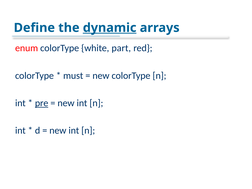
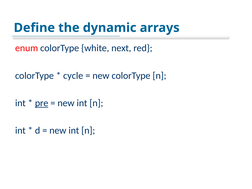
dynamic underline: present -> none
part: part -> next
must: must -> cycle
